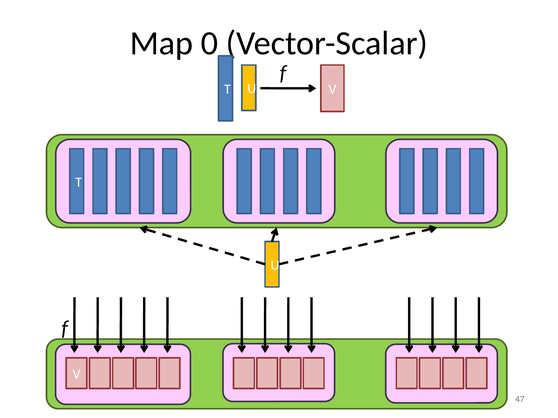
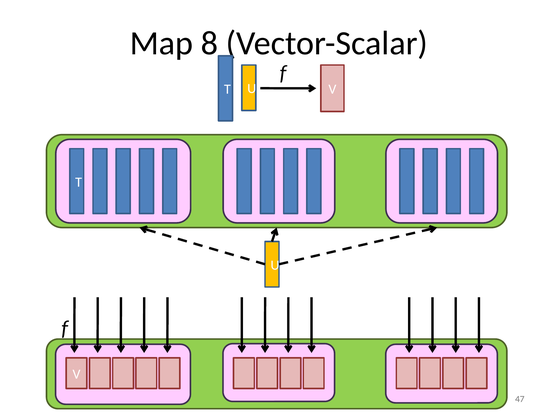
0: 0 -> 8
